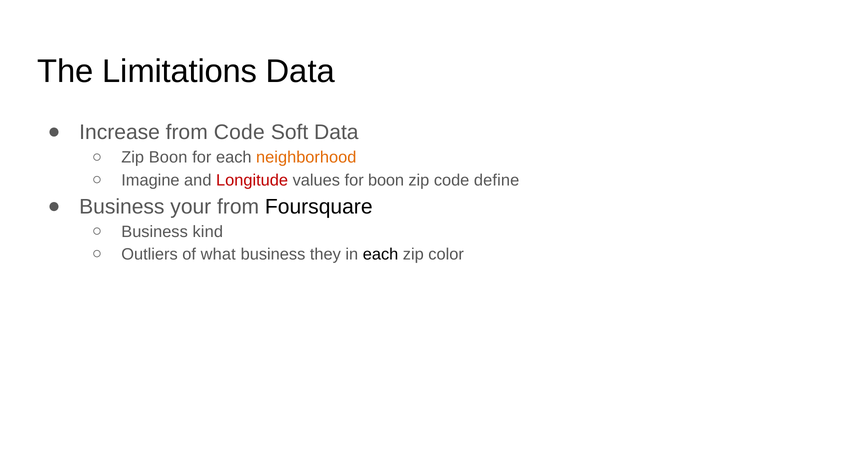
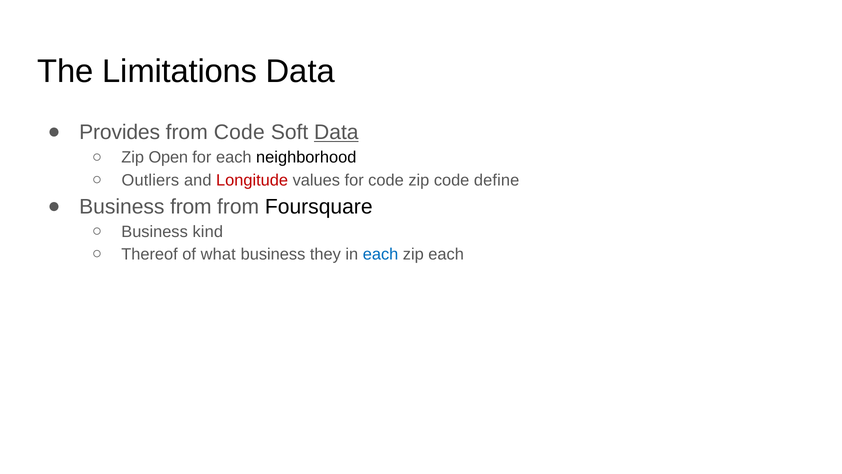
Increase: Increase -> Provides
Data at (336, 132) underline: none -> present
Zip Boon: Boon -> Open
neighborhood colour: orange -> black
Imagine: Imagine -> Outliers
for boon: boon -> code
Business your: your -> from
Outliers: Outliers -> Thereof
each at (381, 254) colour: black -> blue
zip color: color -> each
